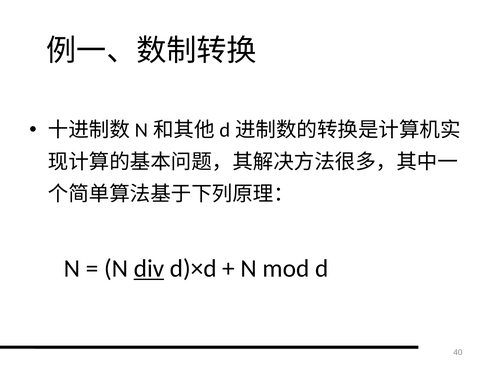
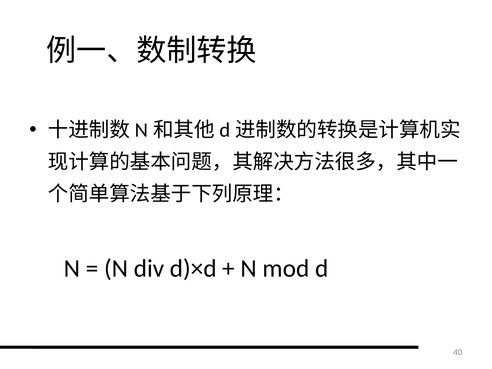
div underline: present -> none
